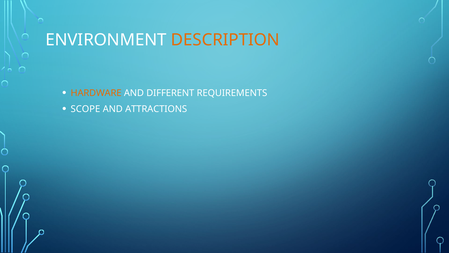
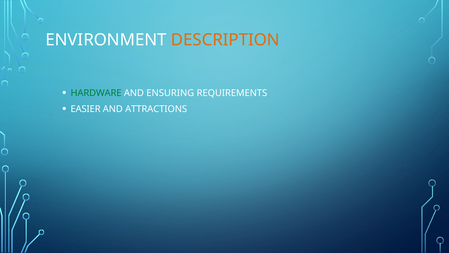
HARDWARE colour: orange -> green
DIFFERENT: DIFFERENT -> ENSURING
SCOPE: SCOPE -> EASIER
